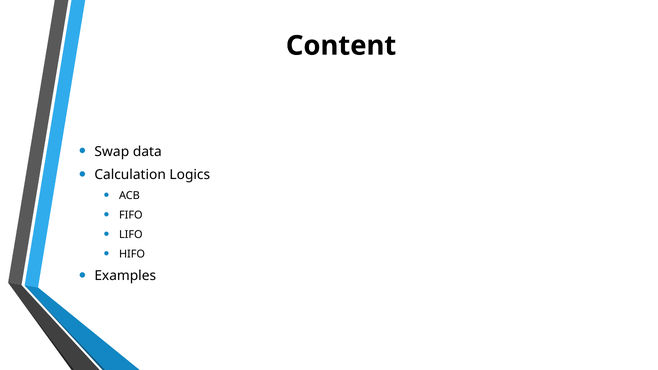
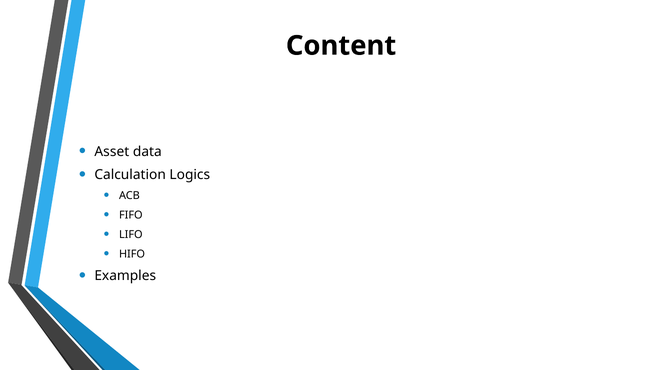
Swap: Swap -> Asset
